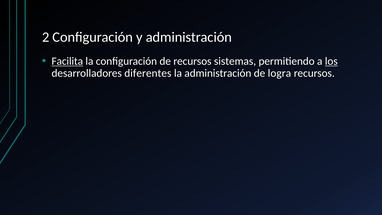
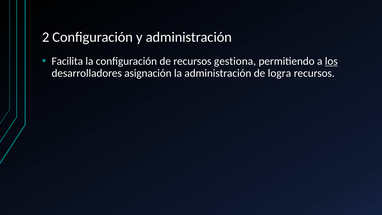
Facilita underline: present -> none
sistemas: sistemas -> gestiona
diferentes: diferentes -> asignación
